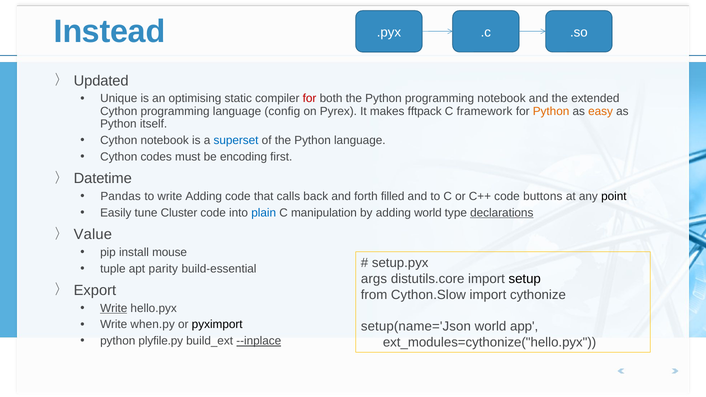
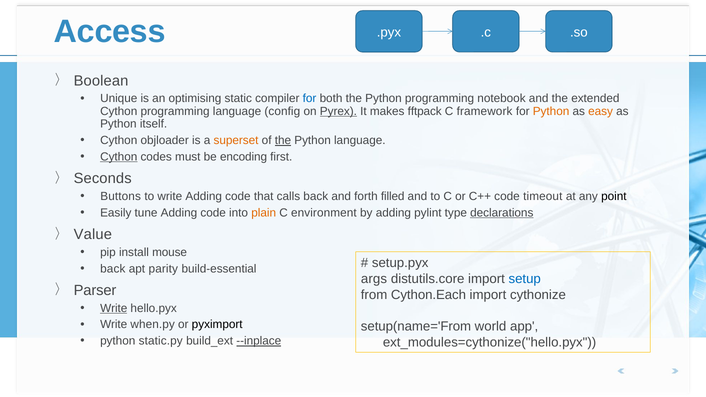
Instead: Instead -> Access
Updated: Updated -> Boolean
for at (310, 99) colour: red -> blue
Pyrex underline: none -> present
Cython notebook: notebook -> objloader
superset colour: blue -> orange
the at (283, 140) underline: none -> present
Cython at (119, 157) underline: none -> present
Datetime: Datetime -> Seconds
Pandas: Pandas -> Buttons
buttons: buttons -> timeout
tune Cluster: Cluster -> Adding
plain colour: blue -> orange
manipulation: manipulation -> environment
adding world: world -> pylint
tuple at (113, 269): tuple -> back
setup colour: black -> blue
Export: Export -> Parser
Cython.Slow: Cython.Slow -> Cython.Each
setup(name='Json: setup(name='Json -> setup(name='From
plyfile.py: plyfile.py -> static.py
